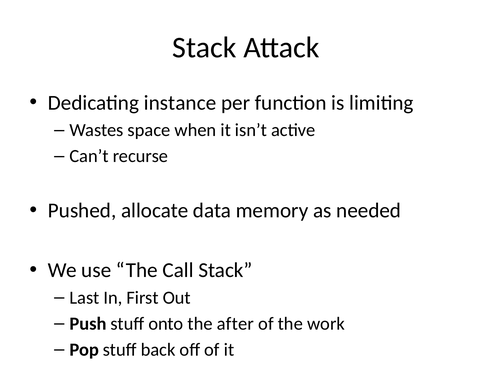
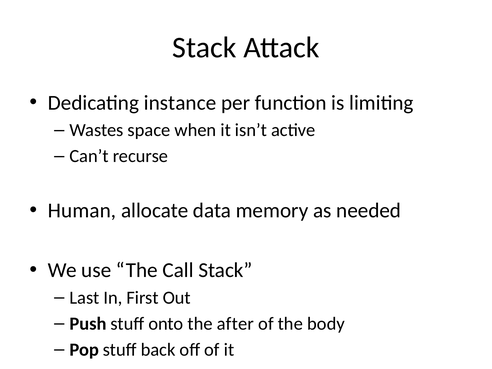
Pushed: Pushed -> Human
work: work -> body
